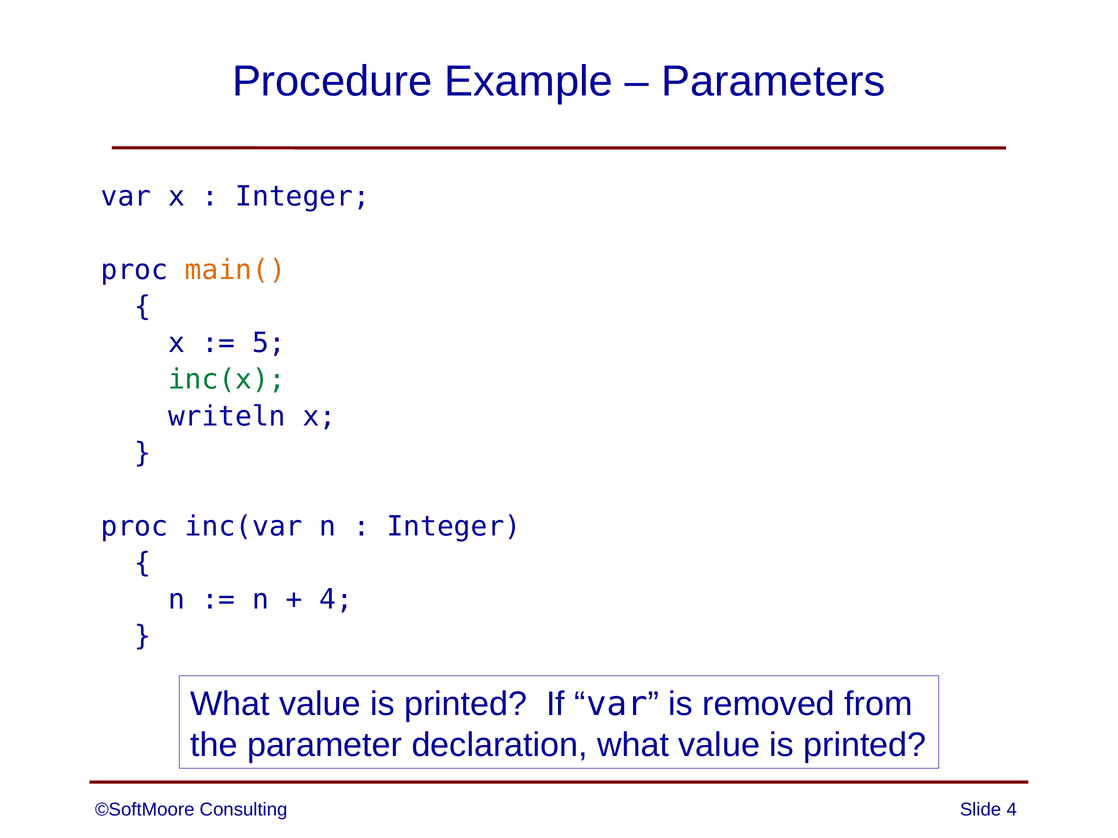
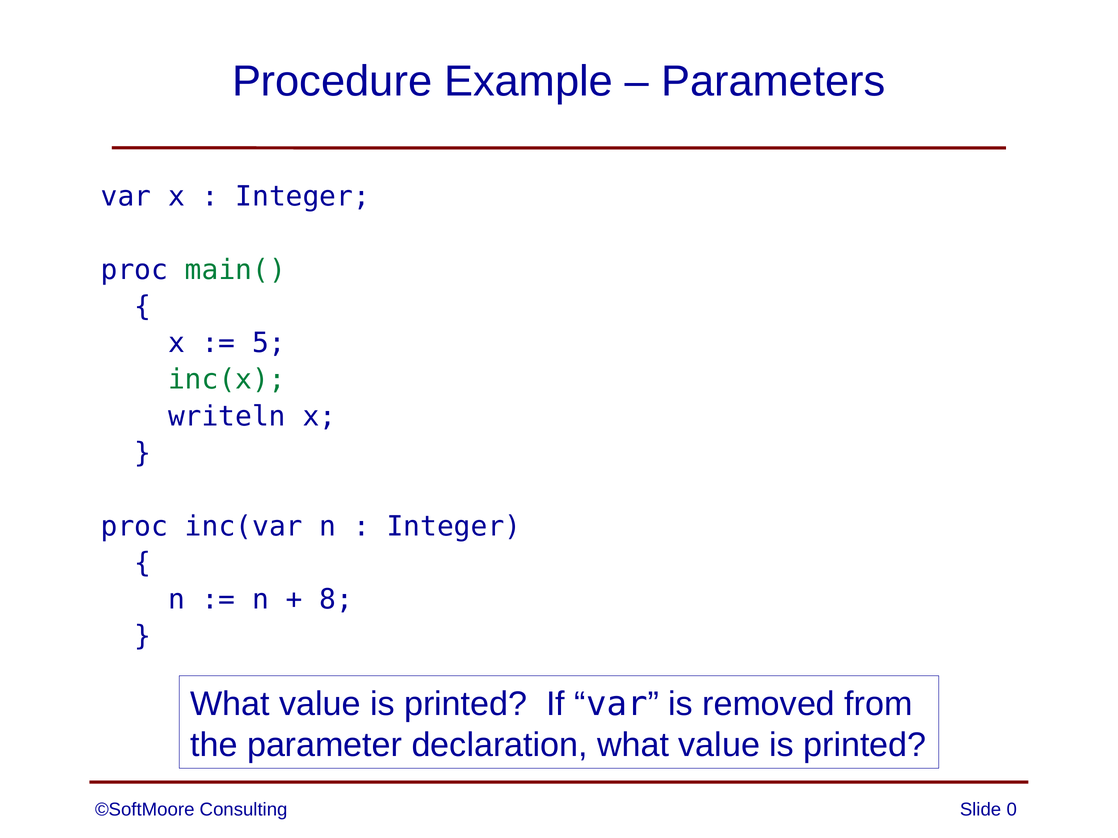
main( colour: orange -> green
4 at (336, 600): 4 -> 8
Slide 4: 4 -> 0
